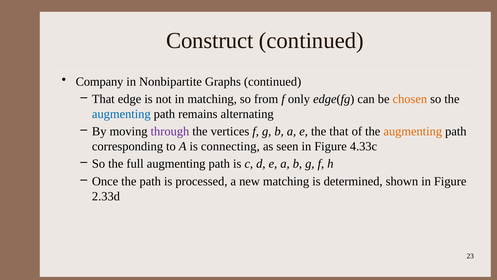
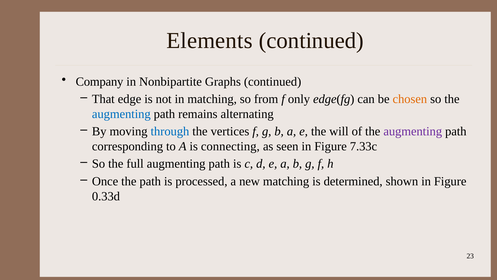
Construct: Construct -> Elements
through colour: purple -> blue
the that: that -> will
augmenting at (413, 131) colour: orange -> purple
4.33c: 4.33c -> 7.33c
2.33d: 2.33d -> 0.33d
